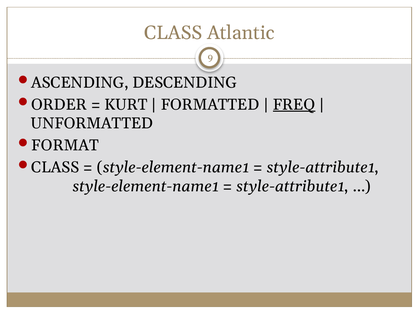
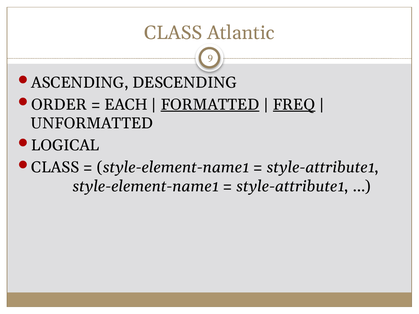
KURT: KURT -> EACH
FORMATTED underline: none -> present
FORMAT: FORMAT -> LOGICAL
